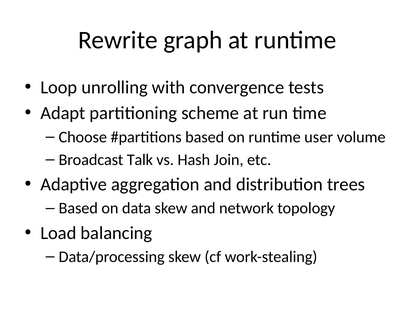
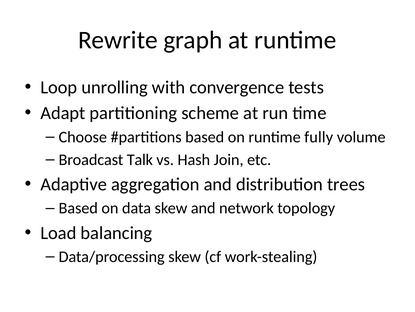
user: user -> fully
